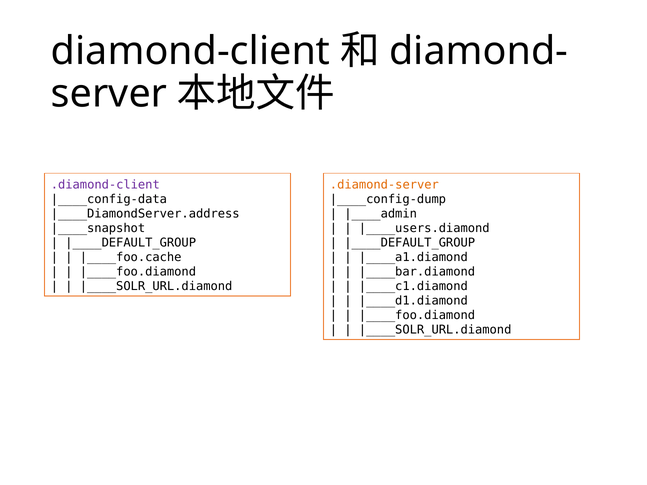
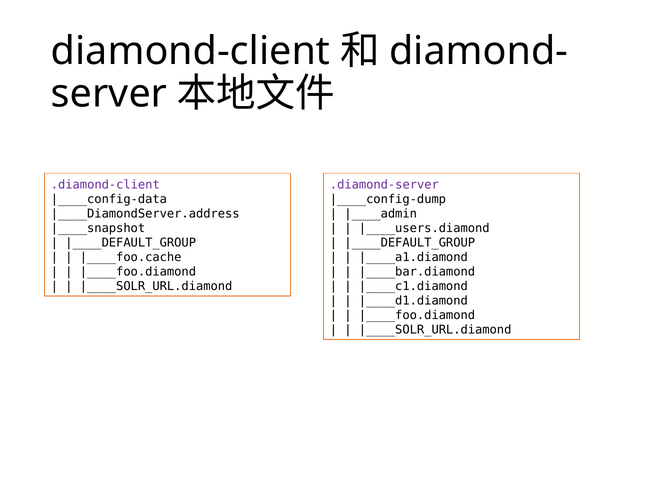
.diamond-server colour: orange -> purple
